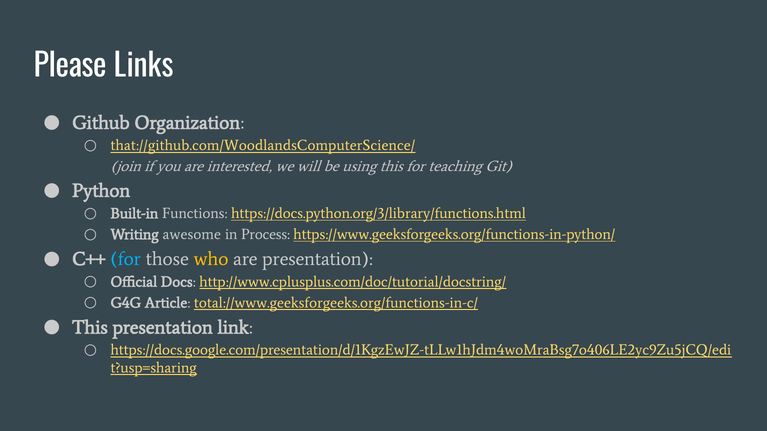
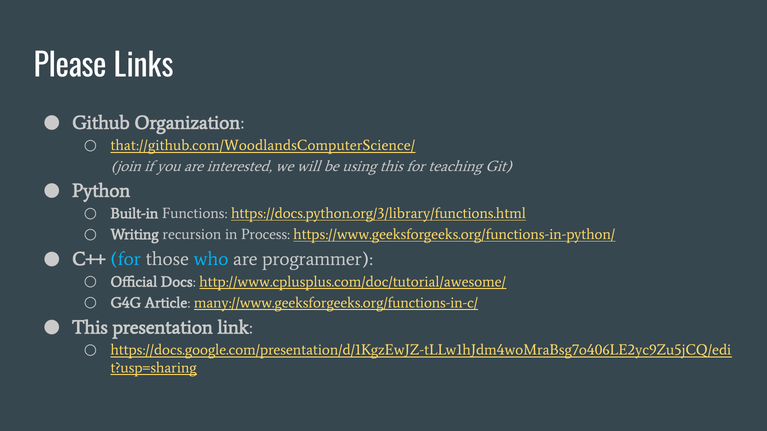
awesome: awesome -> recursion
who colour: yellow -> light blue
are presentation: presentation -> programmer
http://www.cplusplus.com/doc/tutorial/docstring/: http://www.cplusplus.com/doc/tutorial/docstring/ -> http://www.cplusplus.com/doc/tutorial/awesome/
total://www.geeksforgeeks.org/functions-in-c/: total://www.geeksforgeeks.org/functions-in-c/ -> many://www.geeksforgeeks.org/functions-in-c/
